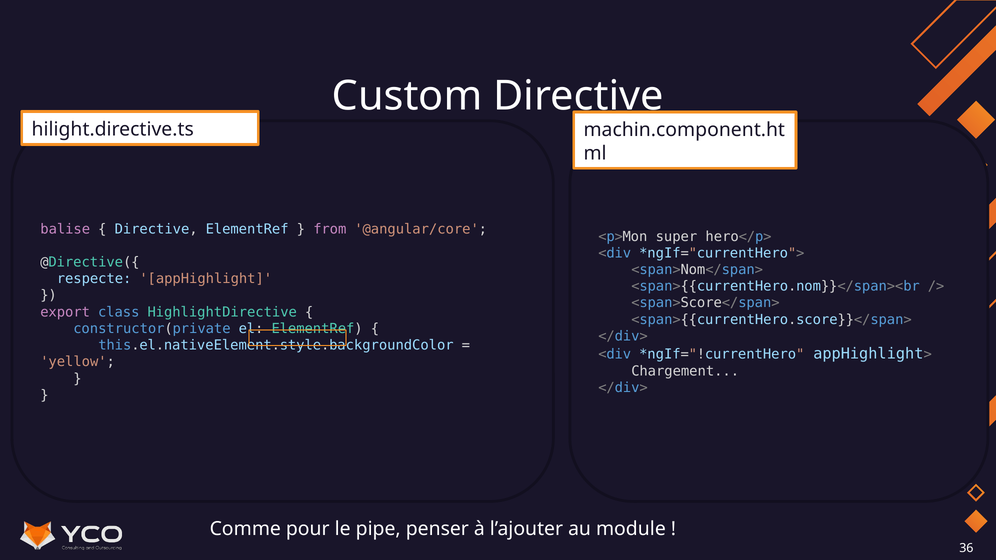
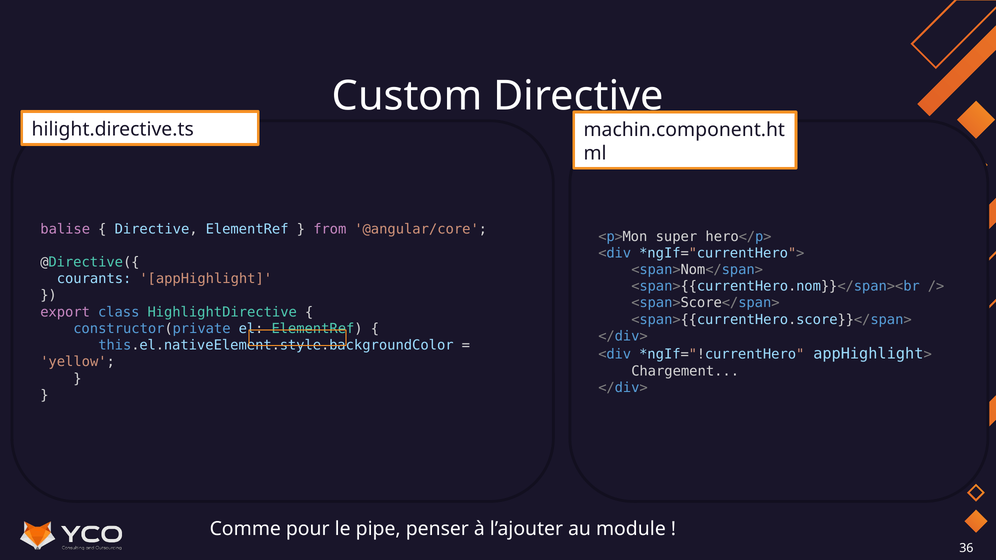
respecte: respecte -> courants
